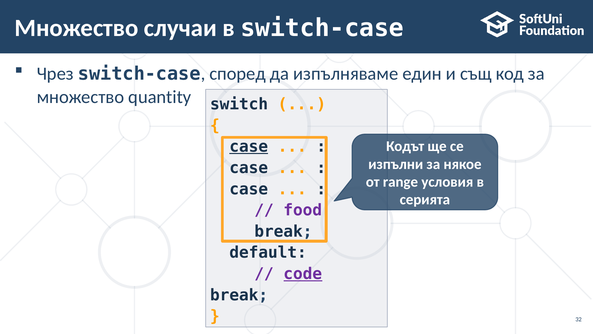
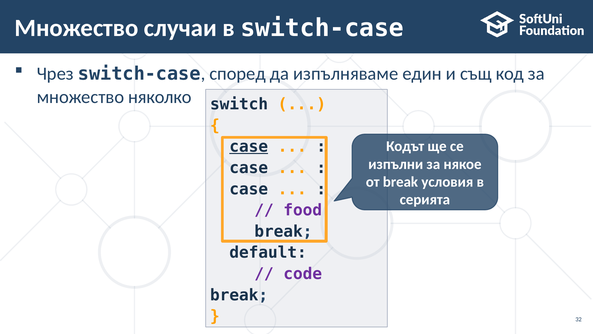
quantity: quantity -> няколко
от range: range -> break
code underline: present -> none
